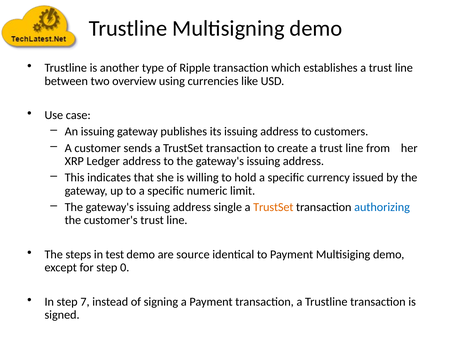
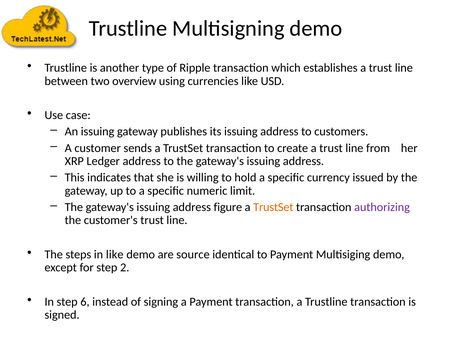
single: single -> figure
authorizing colour: blue -> purple
in test: test -> like
0: 0 -> 2
7: 7 -> 6
